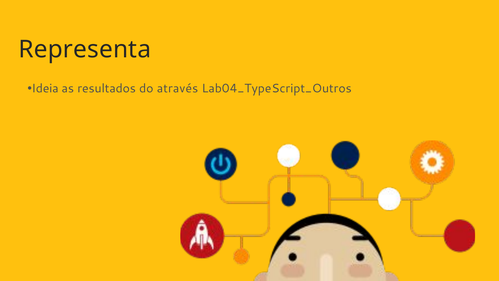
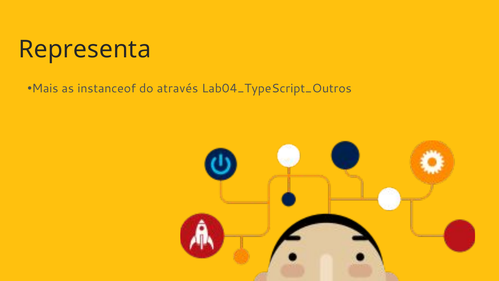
Ideia: Ideia -> Mais
resultados: resultados -> instanceof
